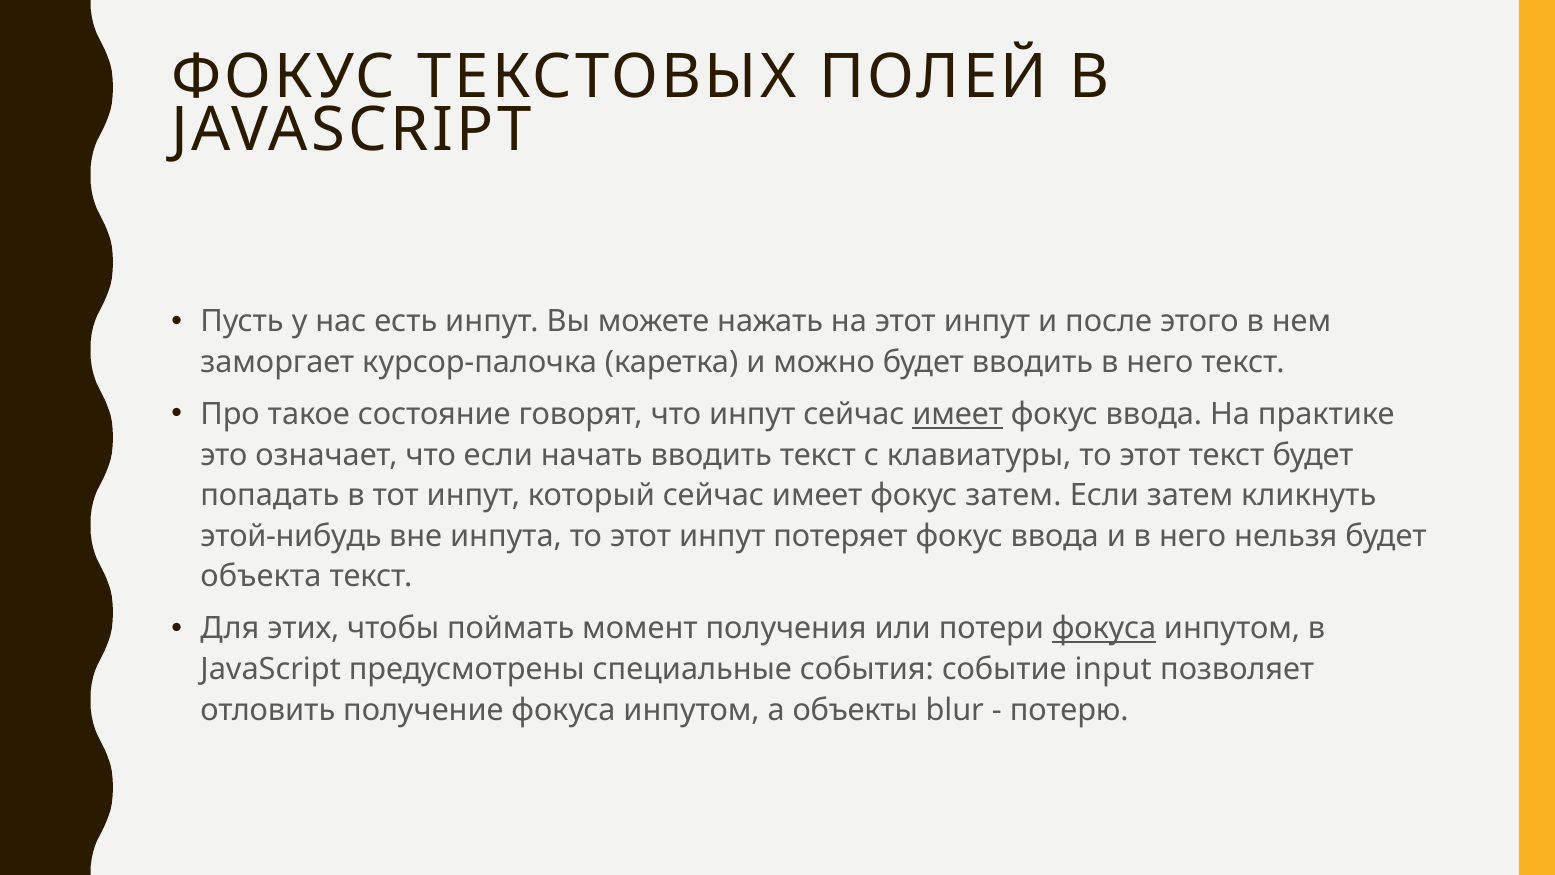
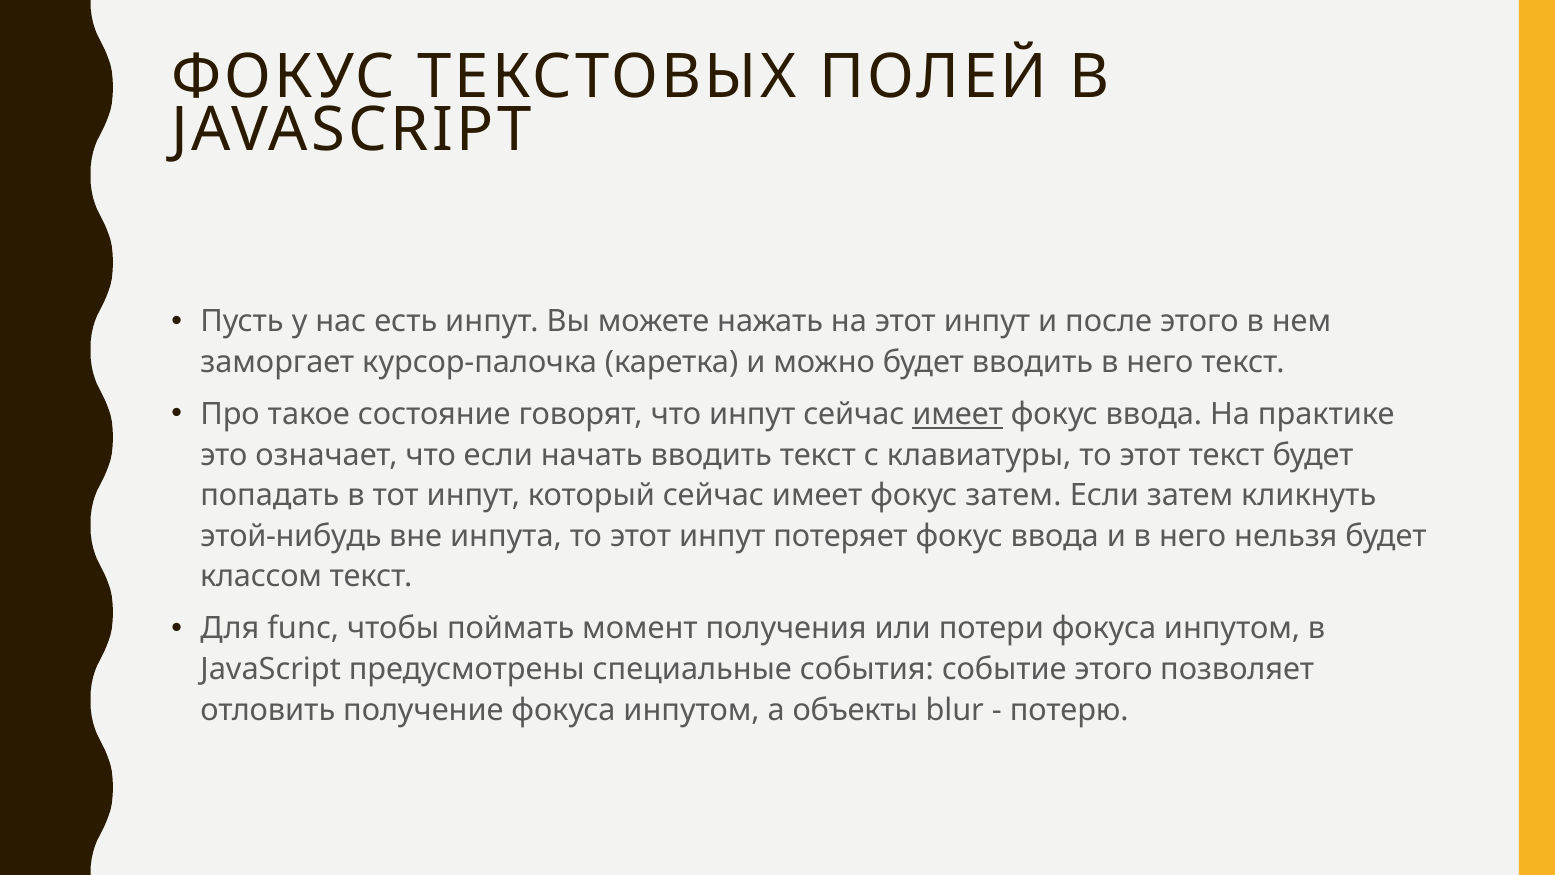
объекта: объекта -> классом
этих: этих -> func
фокуса at (1104, 628) underline: present -> none
cобытие input: input -> этого
